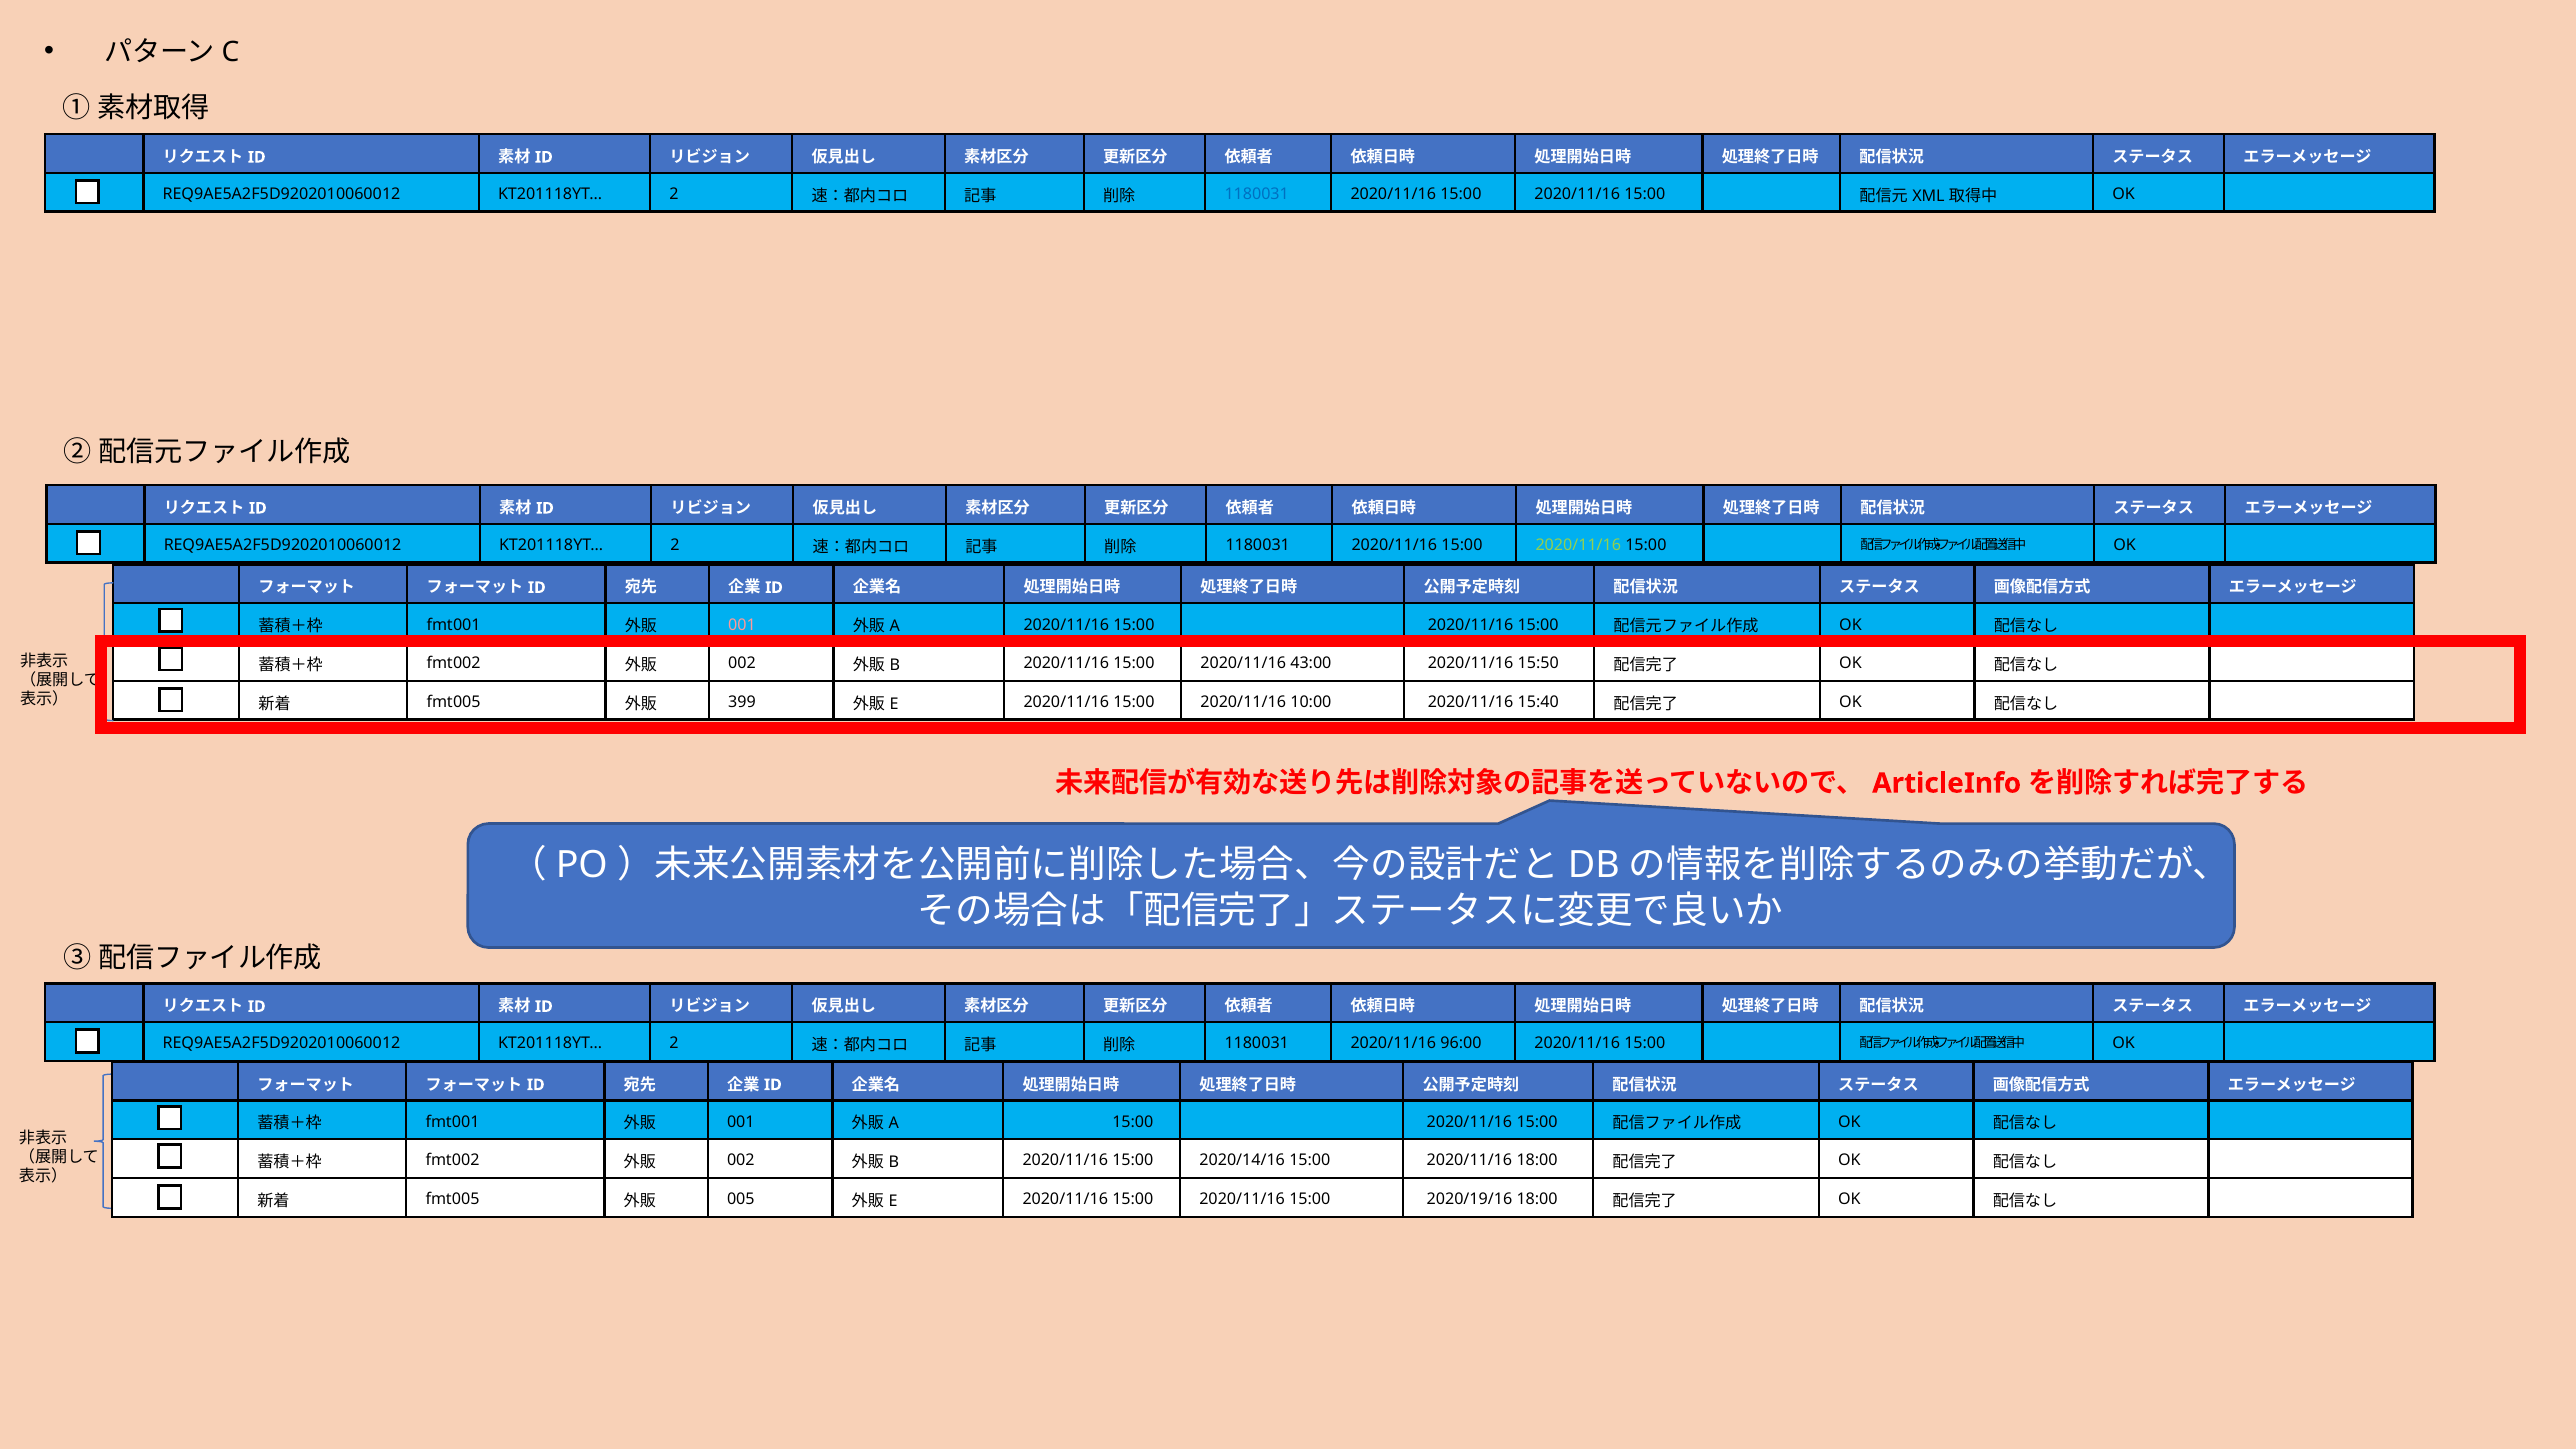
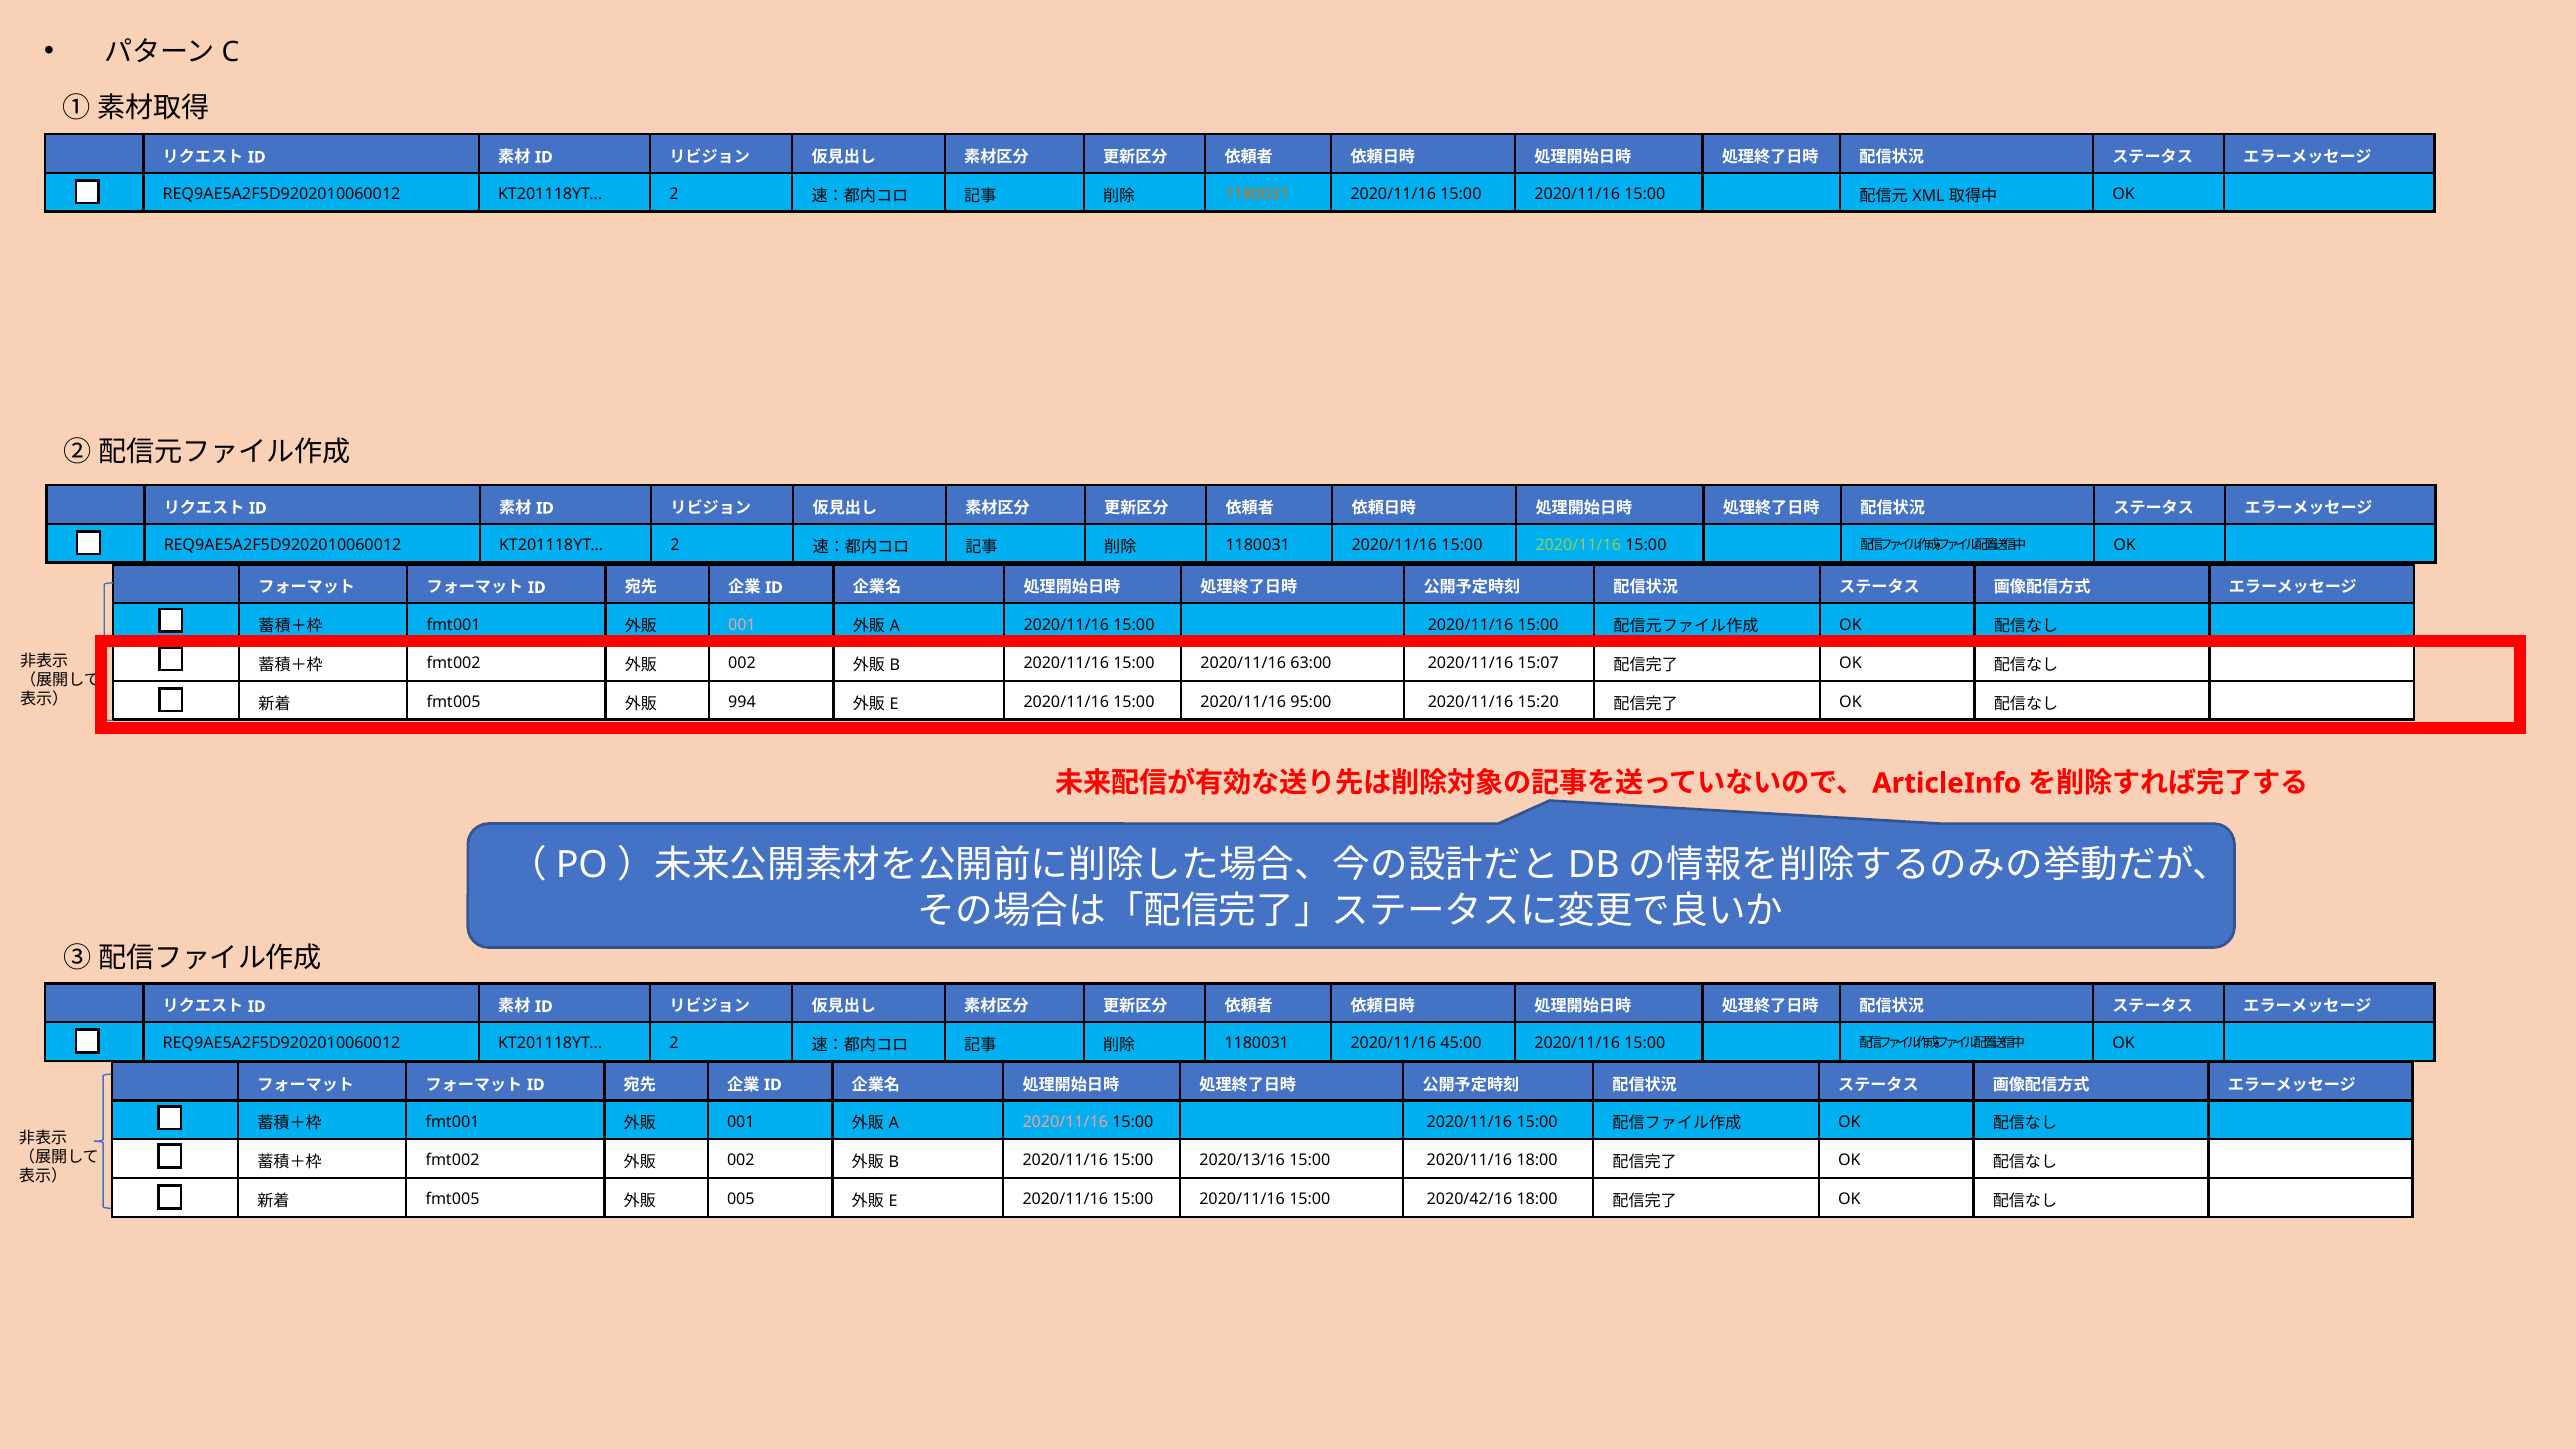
1180031 at (1257, 194) colour: blue -> orange
43:00: 43:00 -> 63:00
15:50: 15:50 -> 15:07
399: 399 -> 994
10:00: 10:00 -> 95:00
15:40: 15:40 -> 15:20
96:00: 96:00 -> 45:00
2020/11/16 at (1065, 1122) colour: light blue -> pink
2020/14/16: 2020/14/16 -> 2020/13/16
2020/19/16: 2020/19/16 -> 2020/42/16
